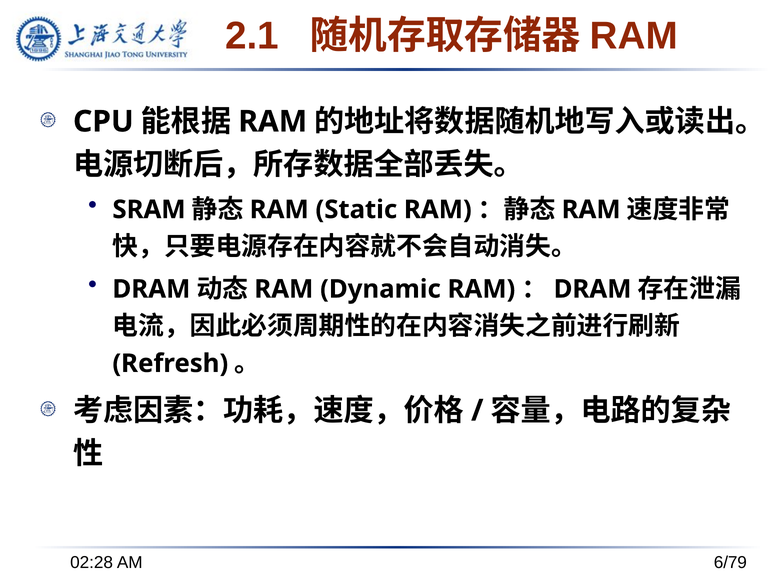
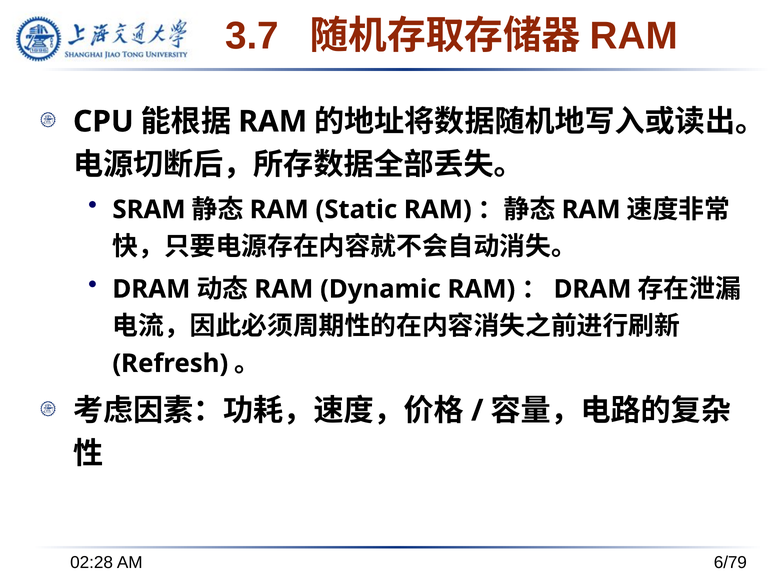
2.1: 2.1 -> 3.7
